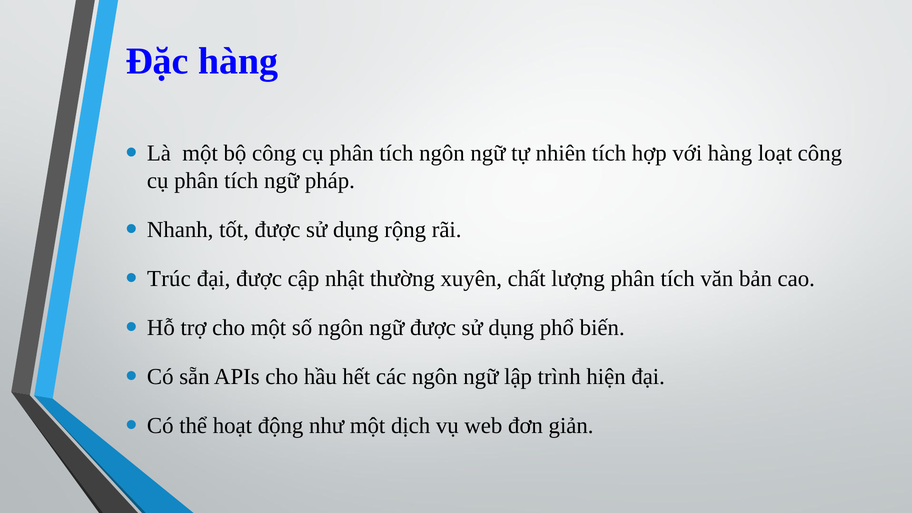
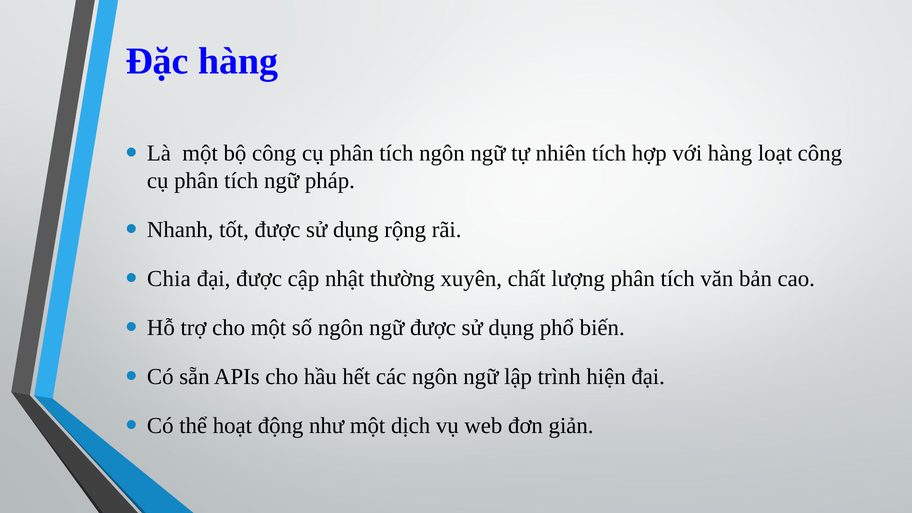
Trúc: Trúc -> Chia
